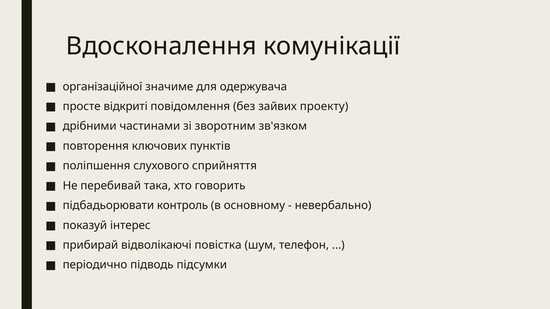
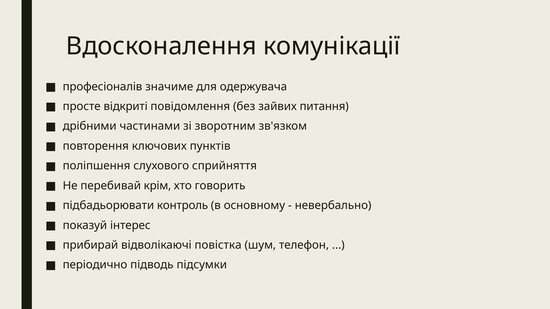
організаційної: організаційної -> професіоналів
проекту: проекту -> питання
така: така -> крім
